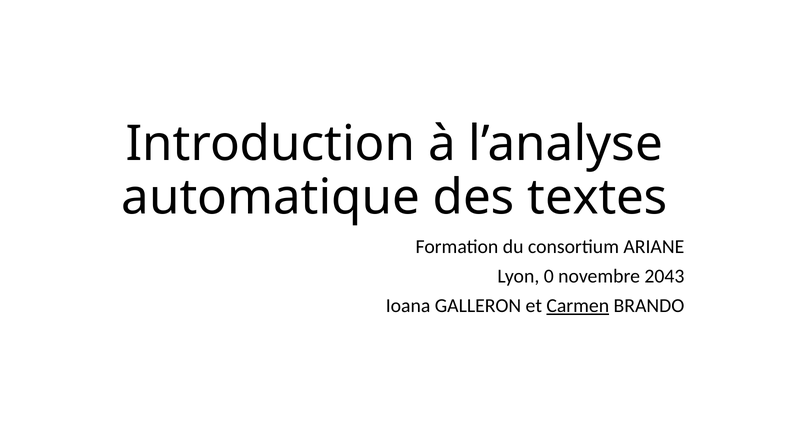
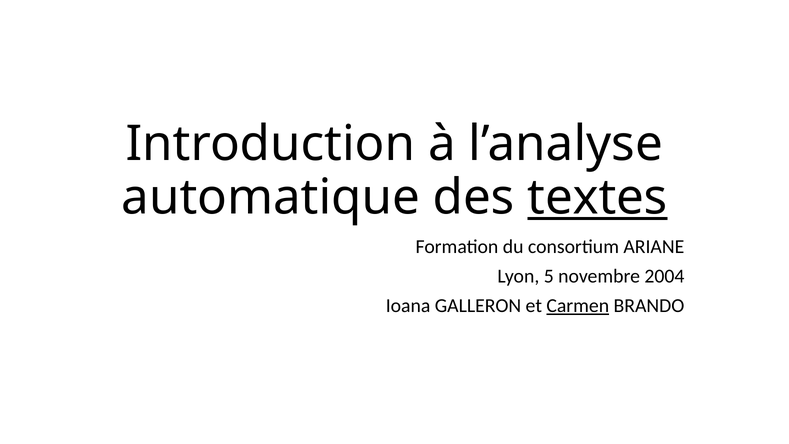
textes underline: none -> present
0: 0 -> 5
2043: 2043 -> 2004
